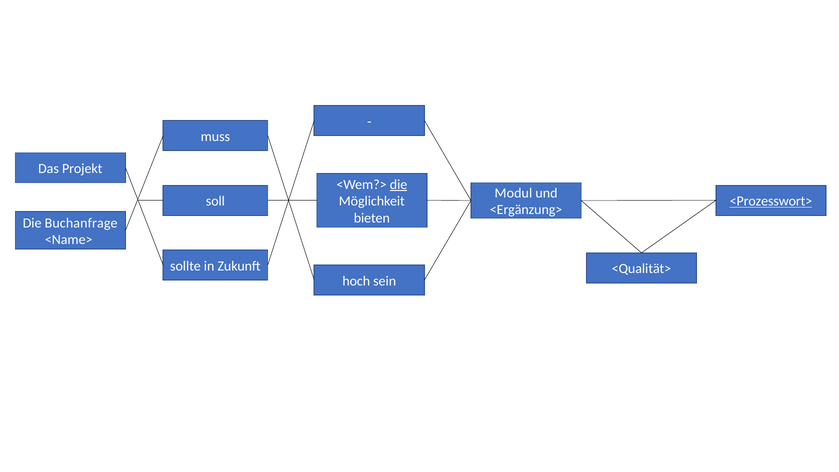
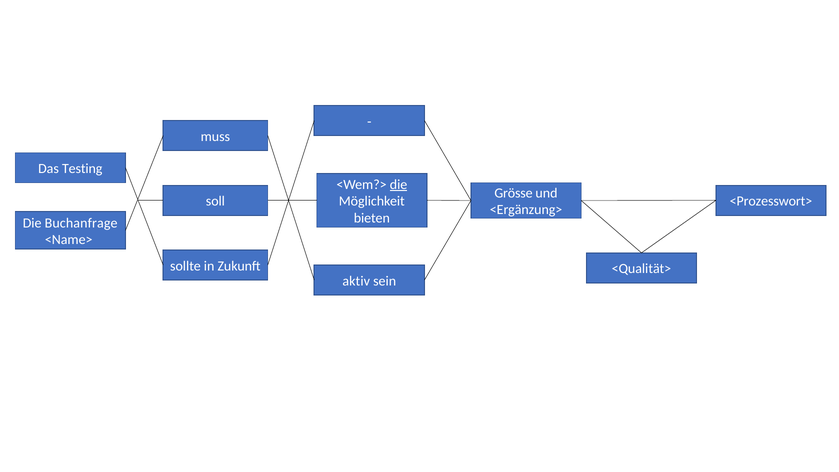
Projekt: Projekt -> Testing
Modul: Modul -> Grösse
<Prozesswort> underline: present -> none
hoch: hoch -> aktiv
